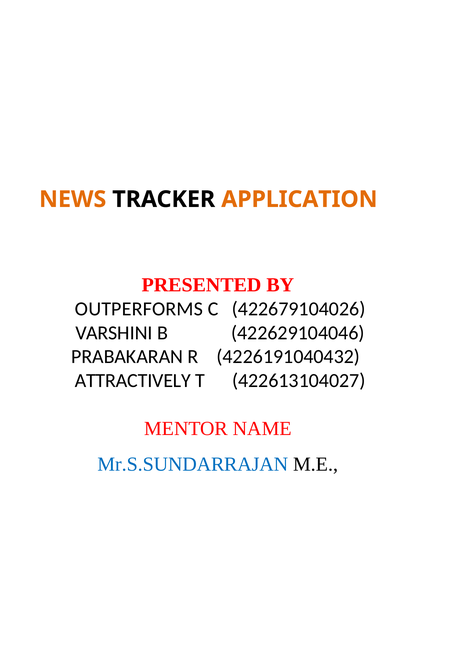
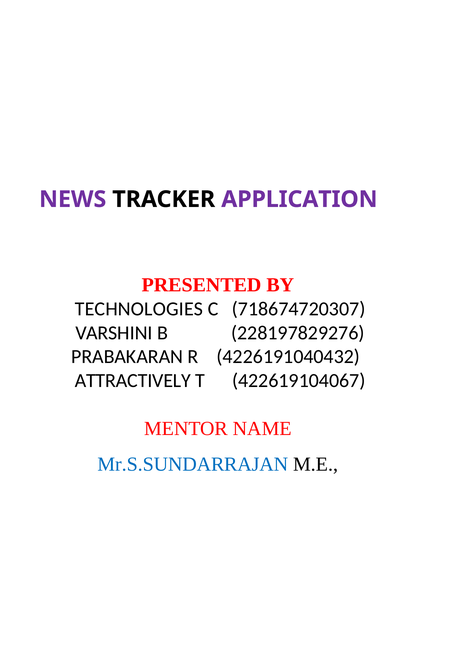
NEWS colour: orange -> purple
APPLICATION colour: orange -> purple
OUTPERFORMS: OUTPERFORMS -> TECHNOLOGIES
422679104026: 422679104026 -> 718674720307
422629104046: 422629104046 -> 228197829276
422613104027: 422613104027 -> 422619104067
